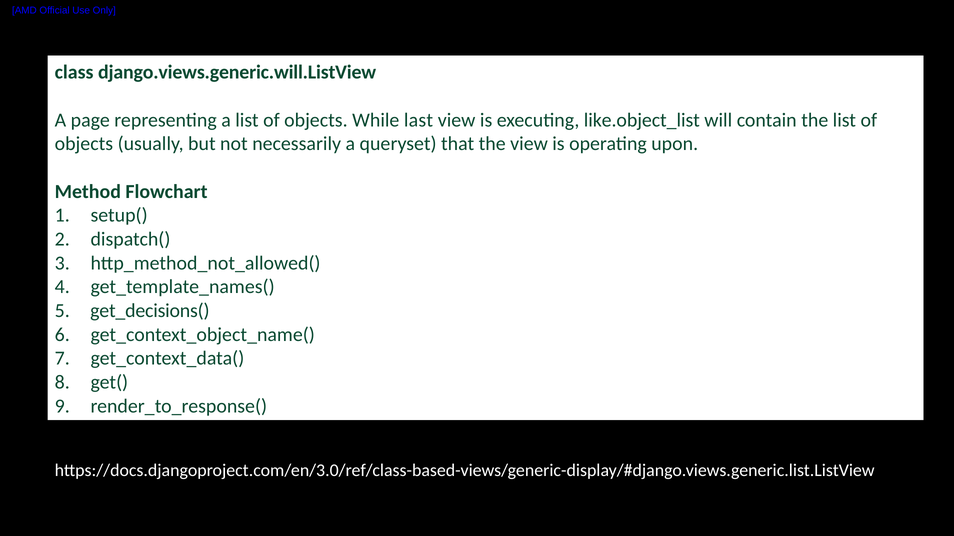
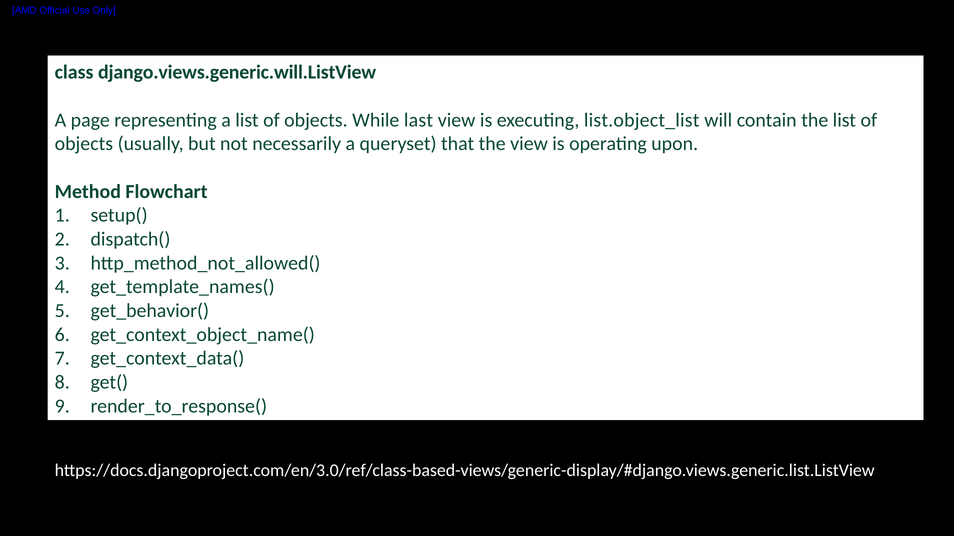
like.object_list: like.object_list -> list.object_list
get_decisions(: get_decisions( -> get_behavior(
